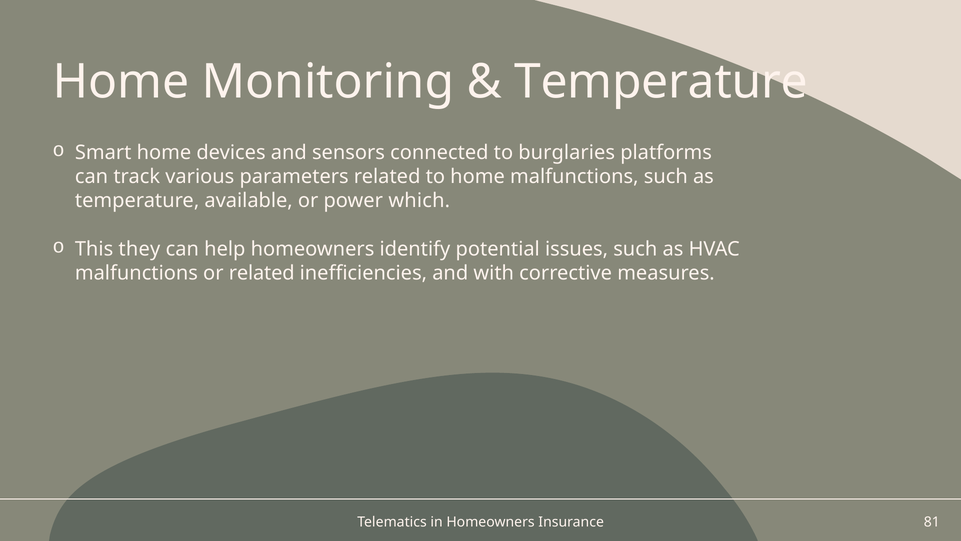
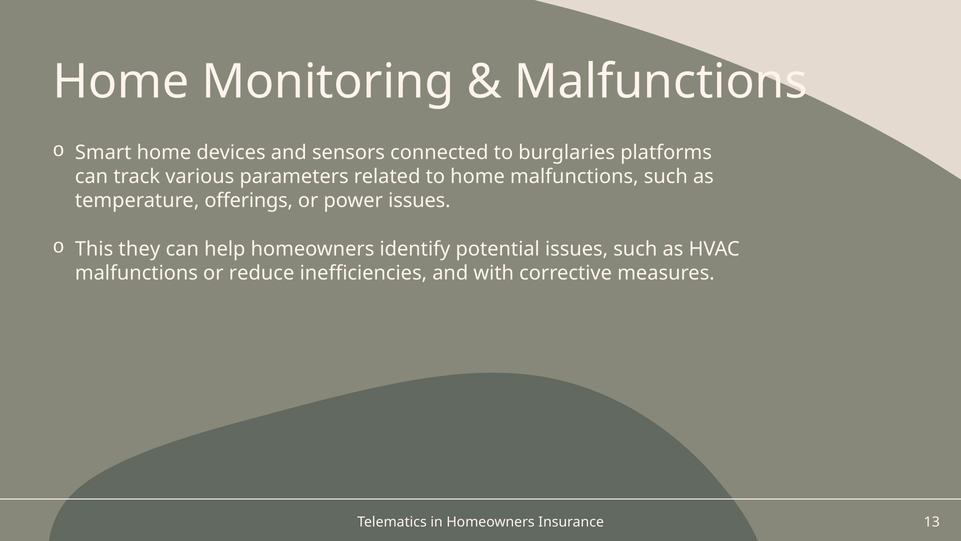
Temperature at (661, 82): Temperature -> Malfunctions
available: available -> offerings
power which: which -> issues
or related: related -> reduce
81: 81 -> 13
